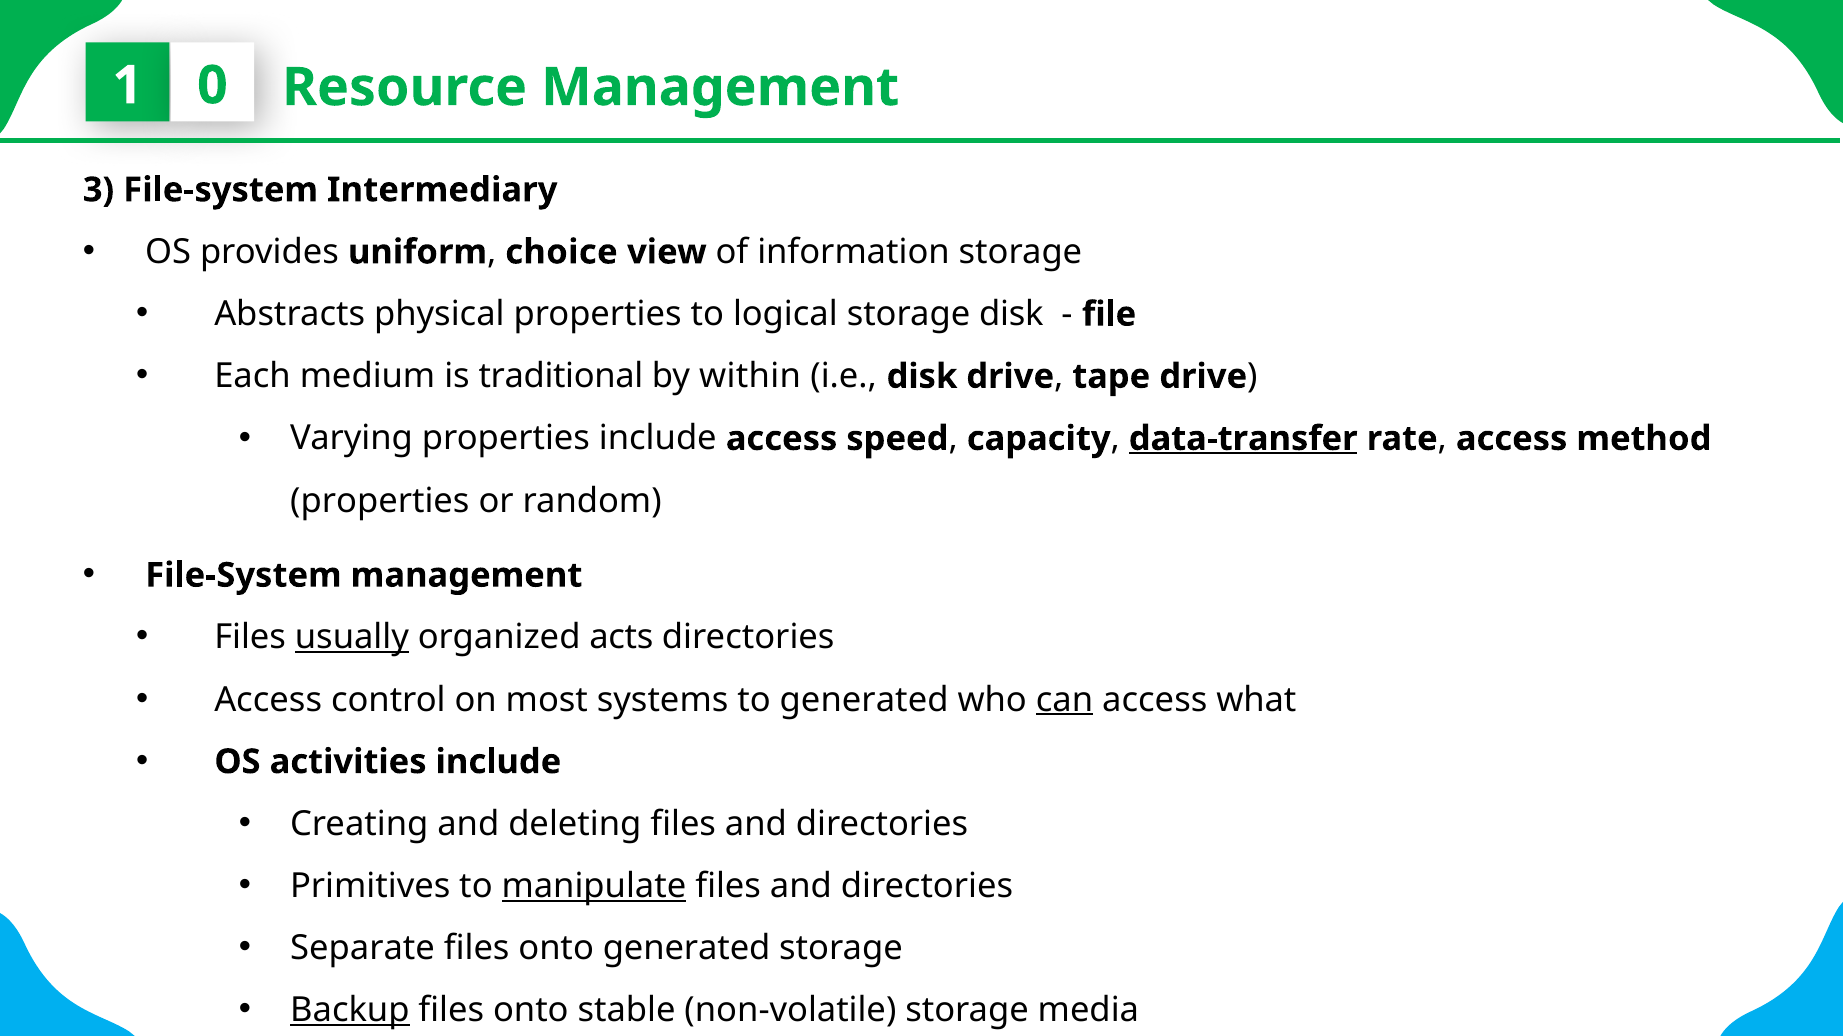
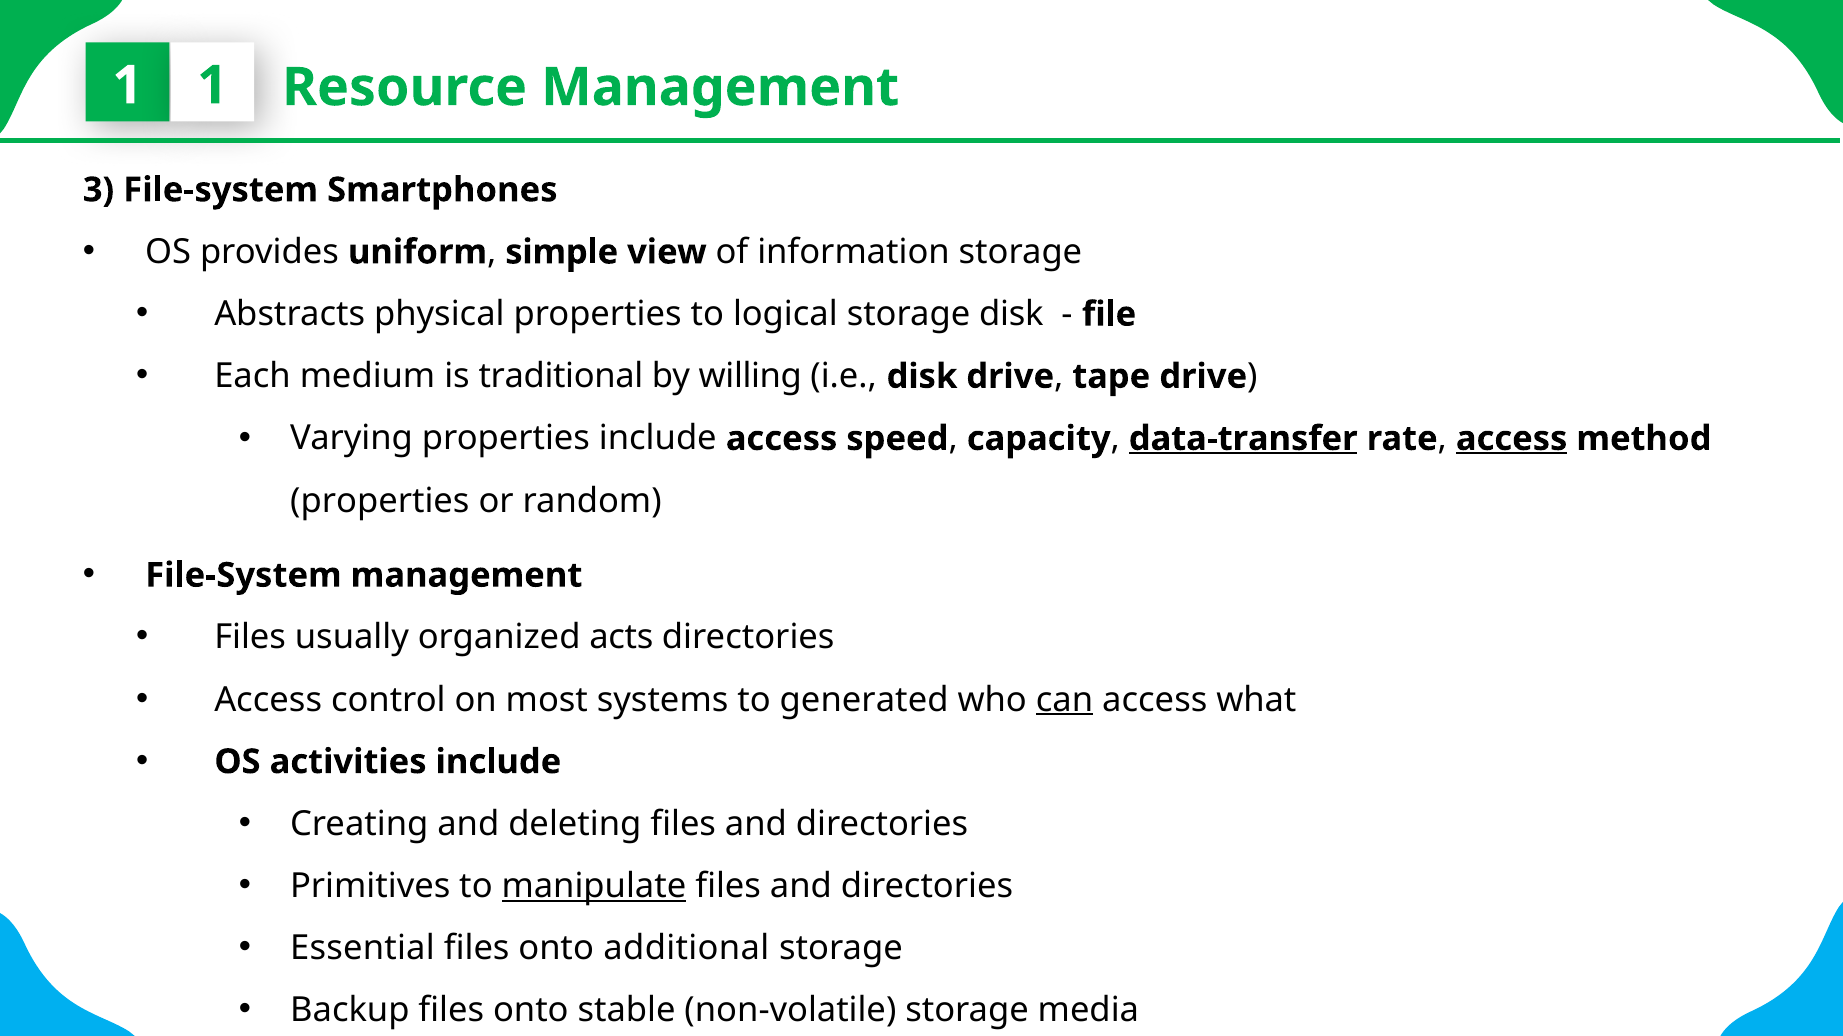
0 at (212, 86): 0 -> 1
Intermediary: Intermediary -> Smartphones
choice: choice -> simple
within: within -> willing
access at (1512, 439) underline: none -> present
usually underline: present -> none
Separate: Separate -> Essential
onto generated: generated -> additional
Backup underline: present -> none
